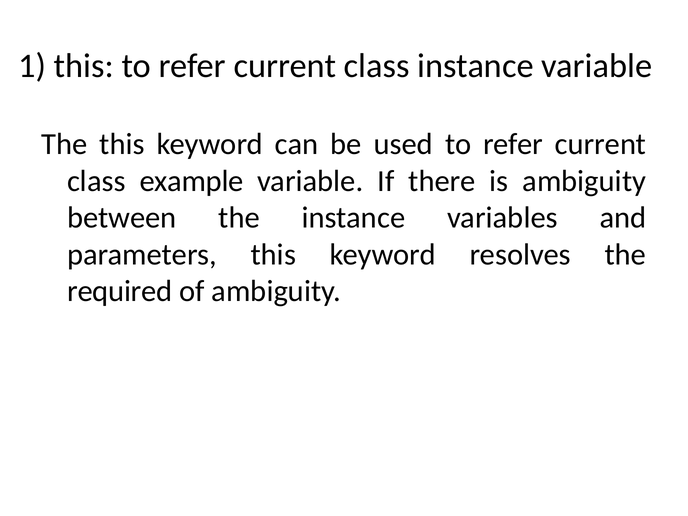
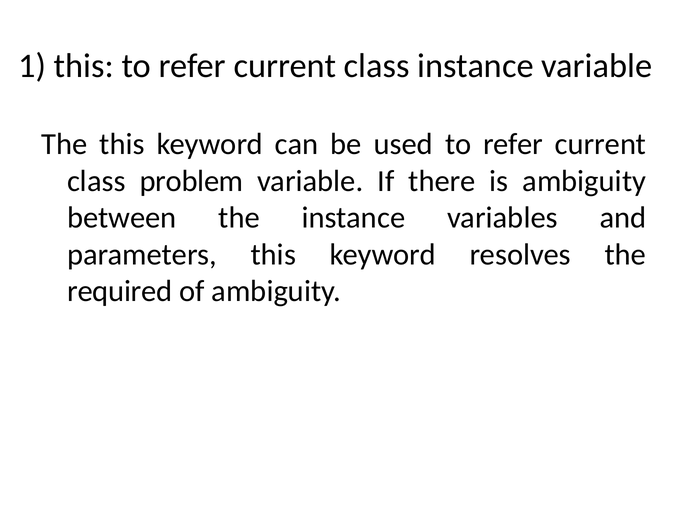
example: example -> problem
